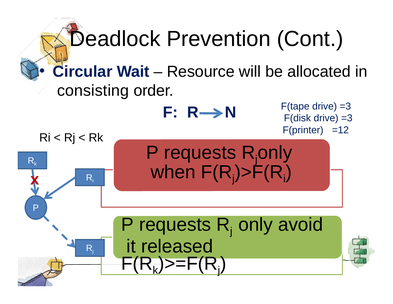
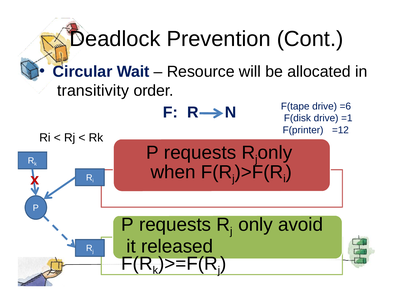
consisting: consisting -> transitivity
F(tape drive =3: =3 -> =6
F(disk drive =3: =3 -> =1
